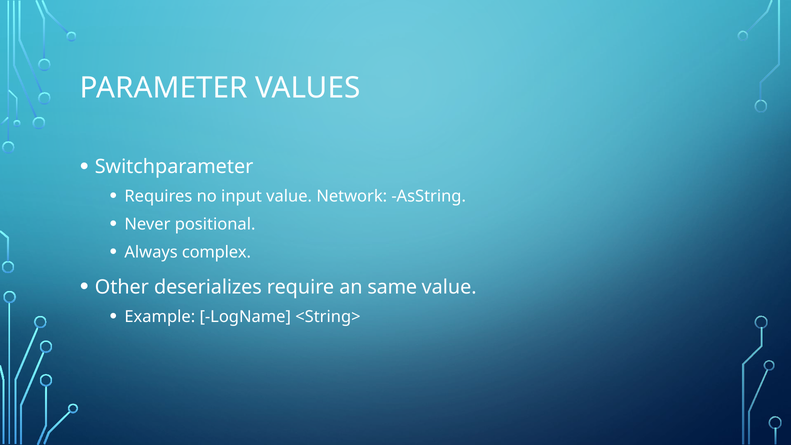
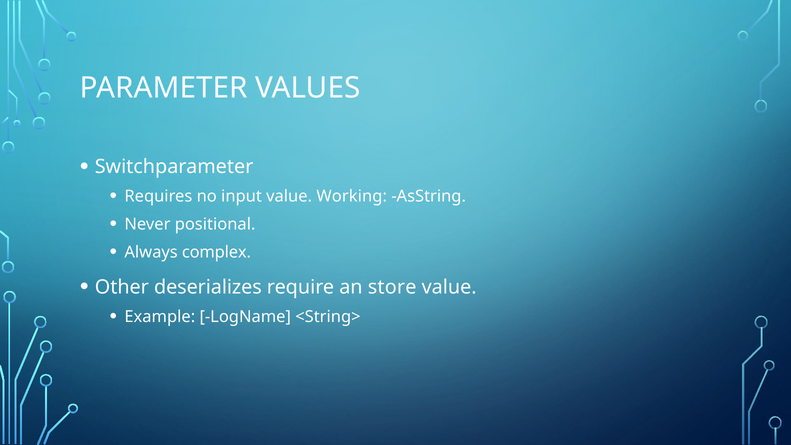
Network: Network -> Working
same: same -> store
